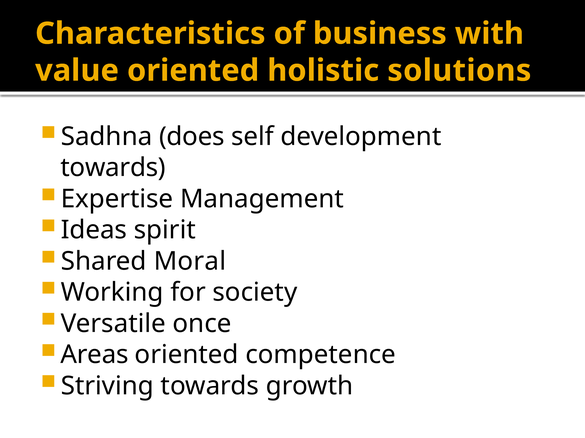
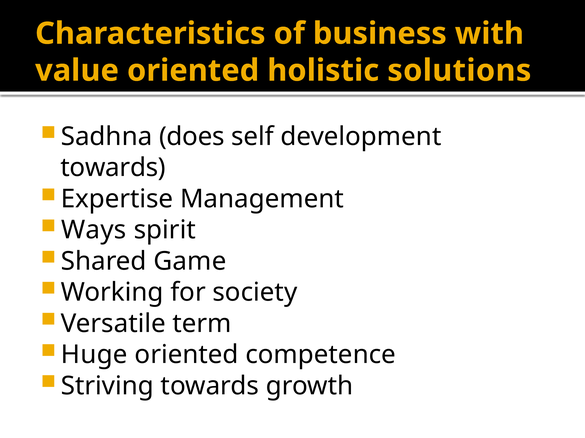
Ideas: Ideas -> Ways
Moral: Moral -> Game
once: once -> term
Areas: Areas -> Huge
